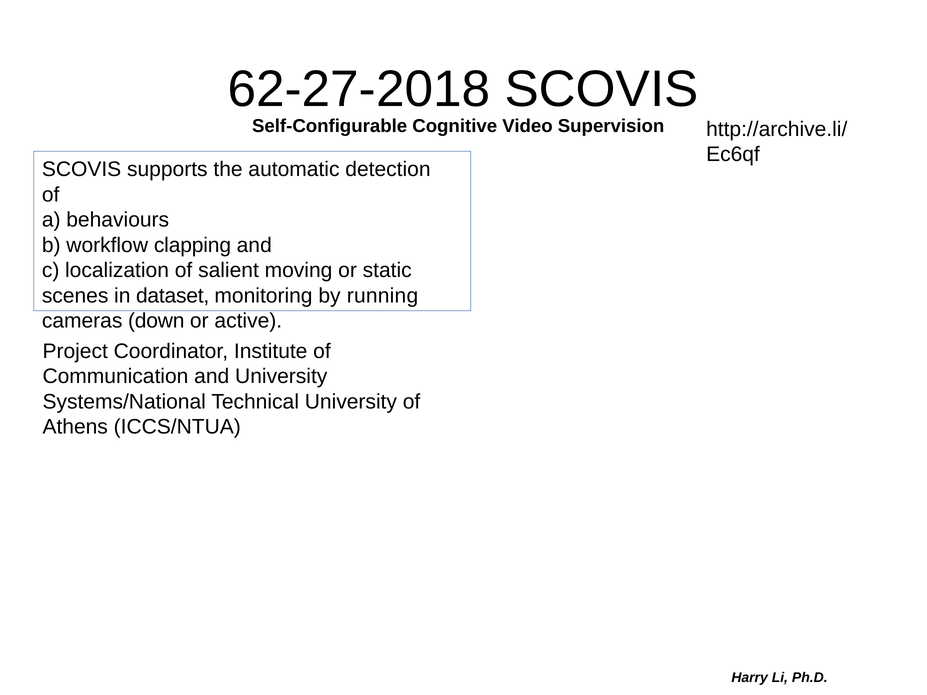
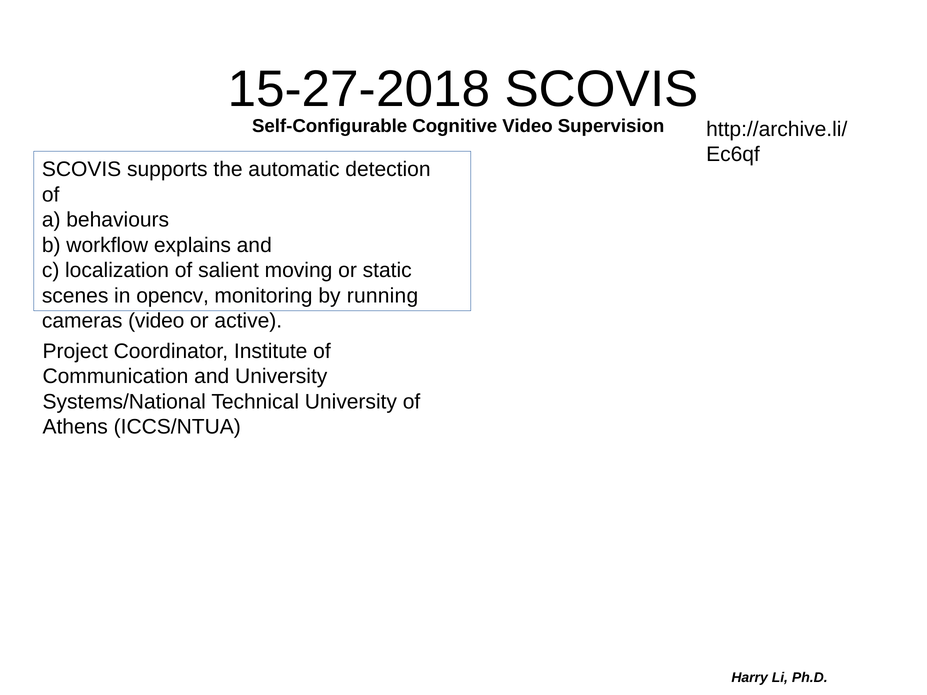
62-27-2018: 62-27-2018 -> 15-27-2018
clapping: clapping -> explains
dataset: dataset -> opencv
cameras down: down -> video
